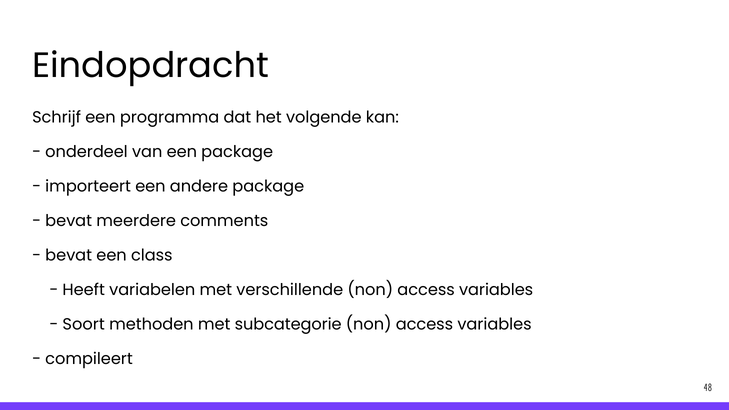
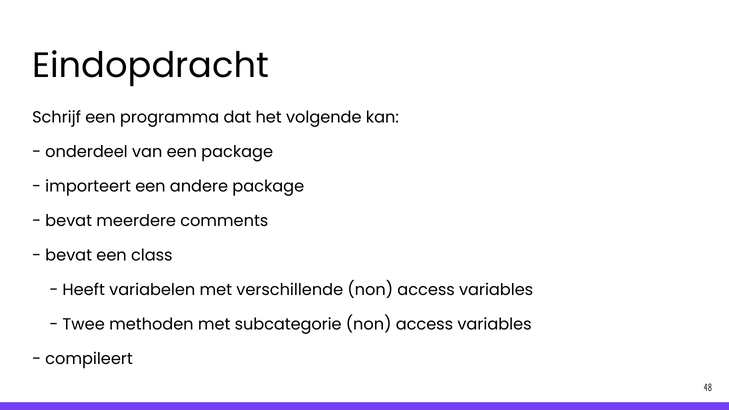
Soort: Soort -> Twee
